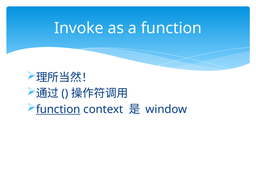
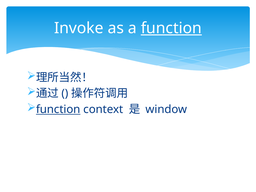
function at (171, 28) underline: none -> present
